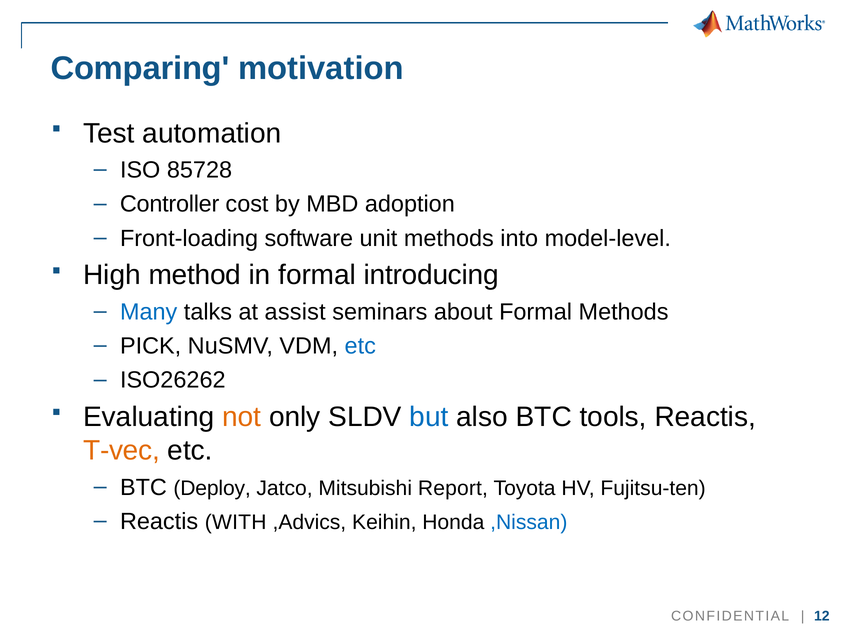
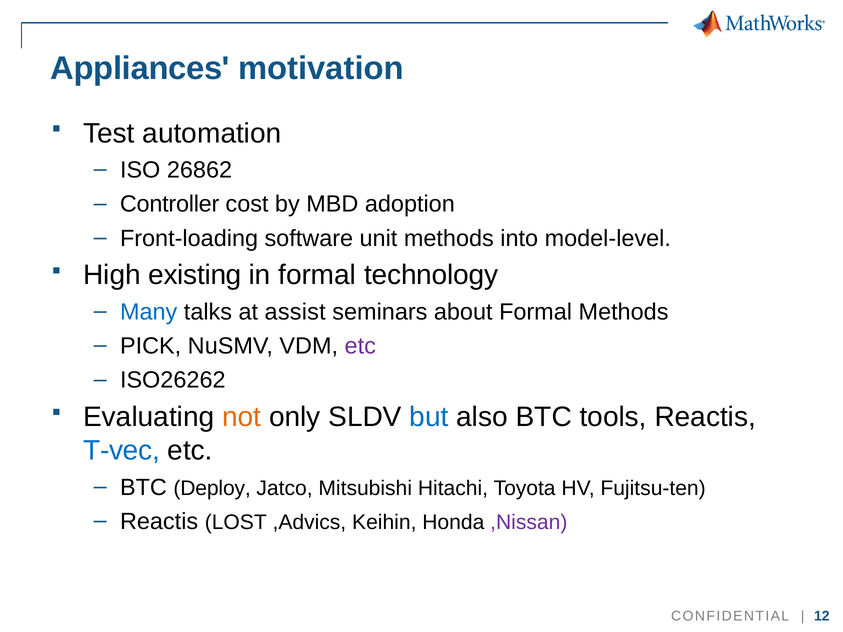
Comparing: Comparing -> Appliances
85728: 85728 -> 26862
method: method -> existing
introducing: introducing -> technology
etc at (360, 346) colour: blue -> purple
T-vec colour: orange -> blue
Report: Report -> Hitachi
WITH: WITH -> LOST
,Nissan colour: blue -> purple
